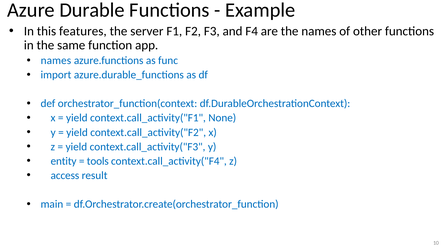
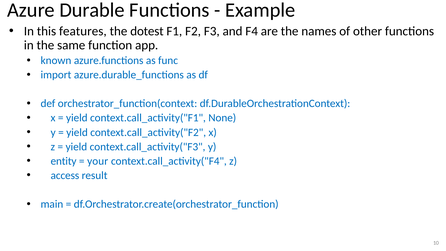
server: server -> dotest
names at (56, 61): names -> known
tools: tools -> your
